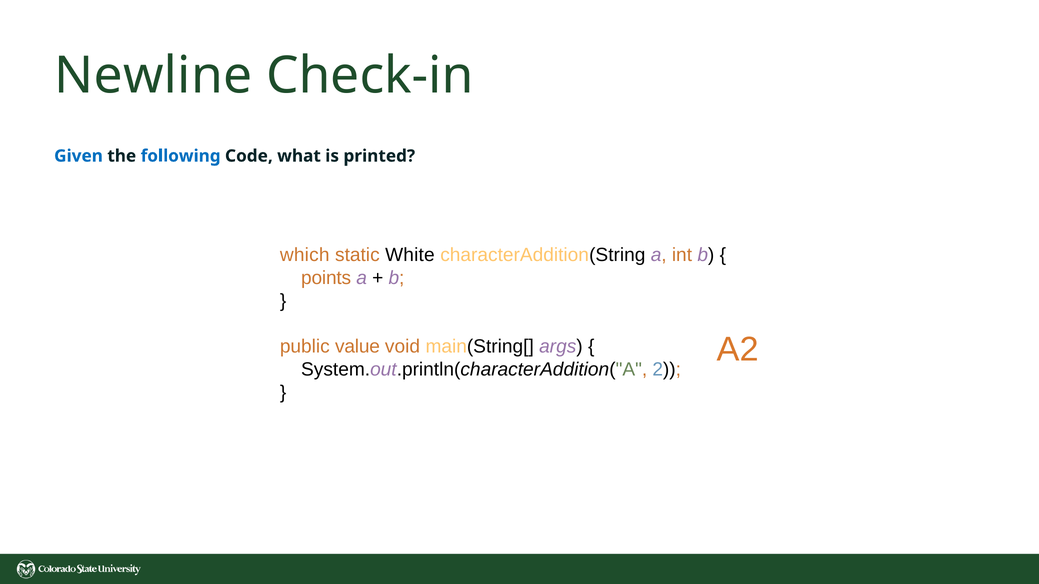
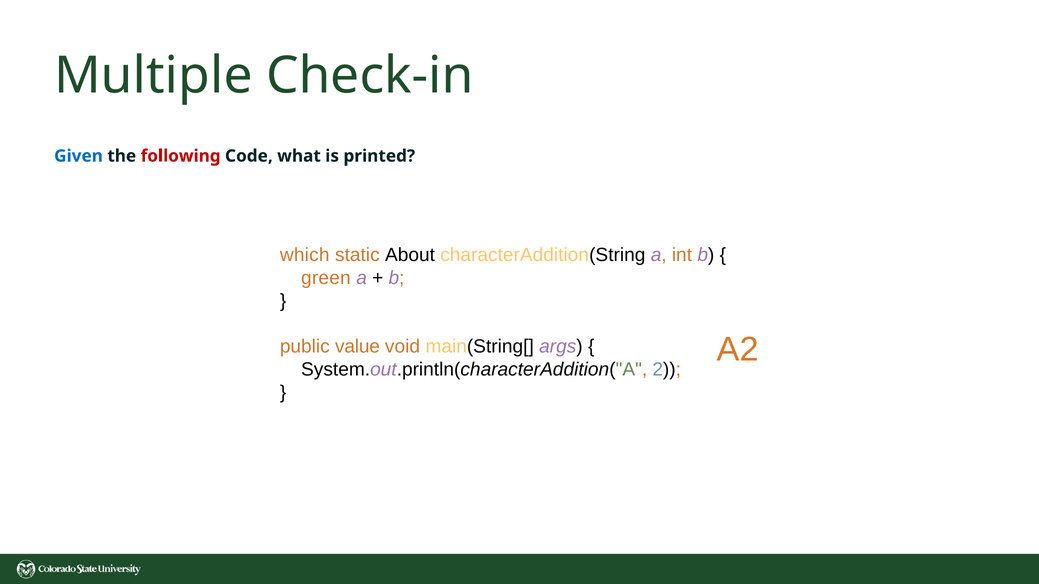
Newline: Newline -> Multiple
following colour: blue -> red
White: White -> About
points: points -> green
